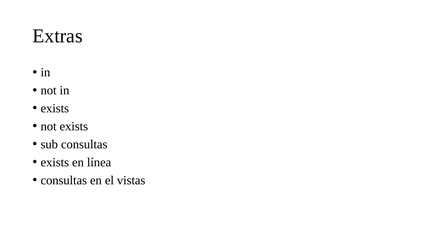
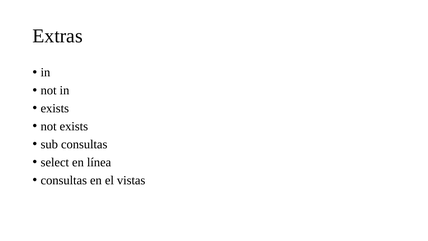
exists at (55, 162): exists -> select
